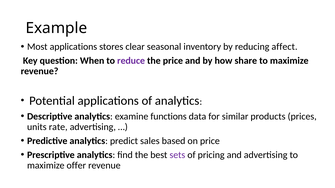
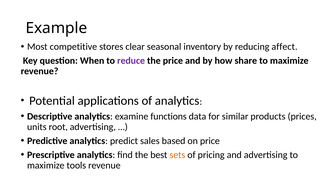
Most applications: applications -> competitive
rate: rate -> root
sets colour: purple -> orange
offer: offer -> tools
